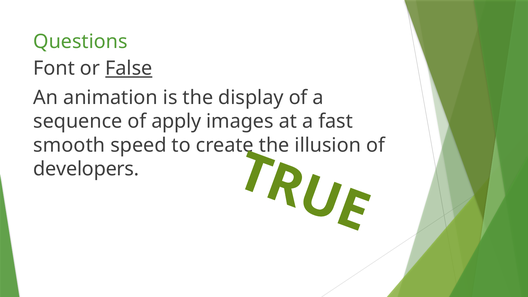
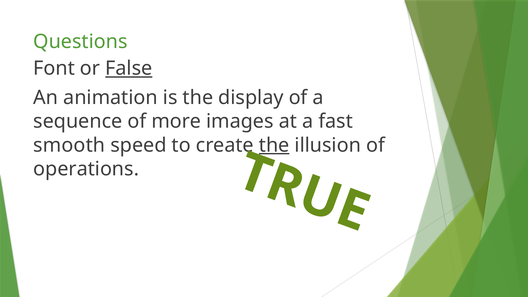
apply: apply -> more
the at (274, 145) underline: none -> present
developers: developers -> operations
